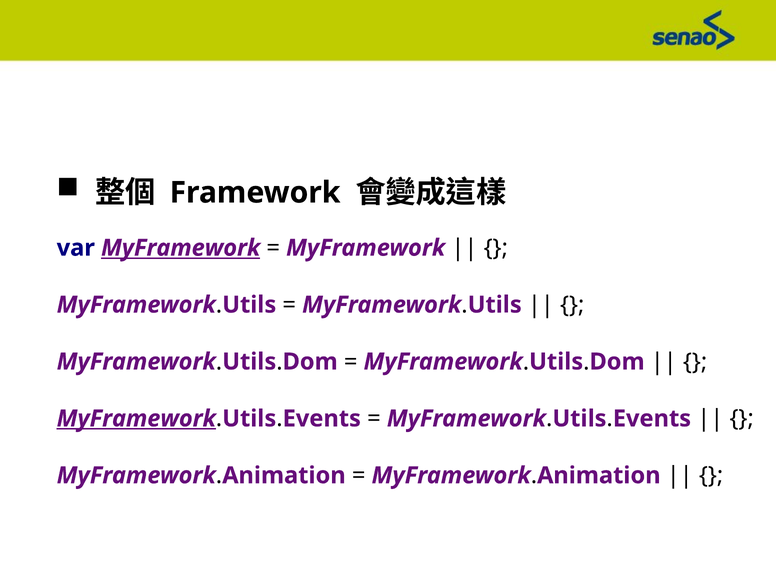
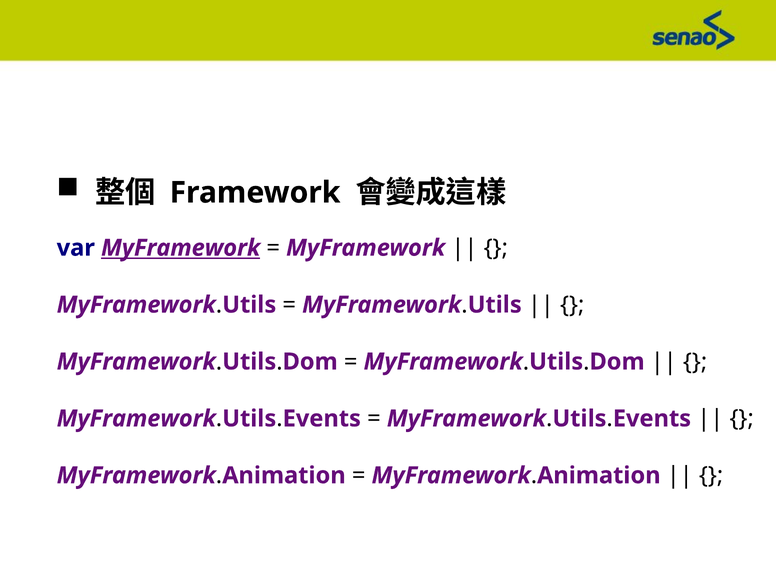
MyFramework at (136, 419) underline: present -> none
